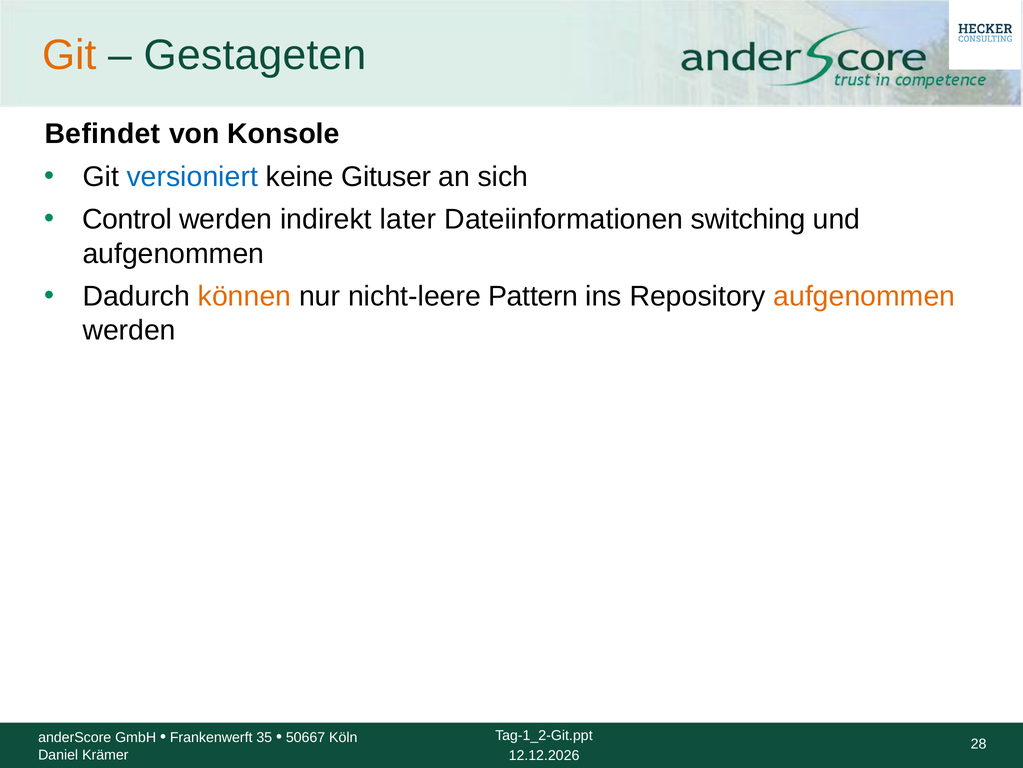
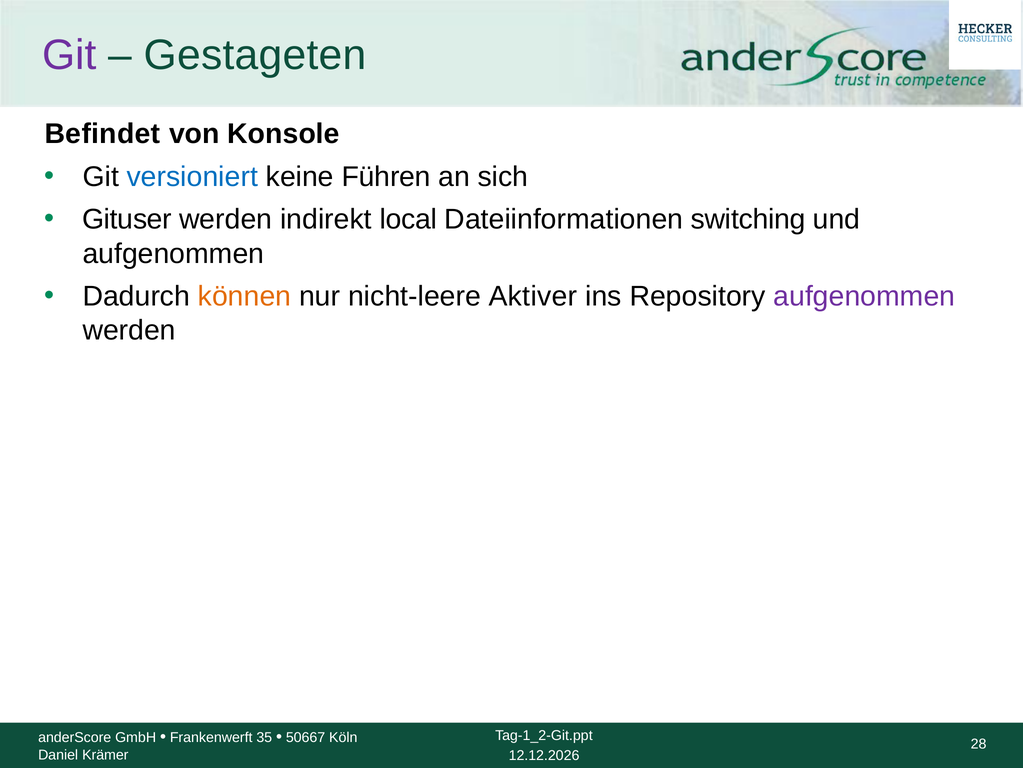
Git at (69, 55) colour: orange -> purple
Gituser: Gituser -> Führen
Control: Control -> Gituser
later: later -> local
Pattern: Pattern -> Aktiver
aufgenommen at (864, 296) colour: orange -> purple
